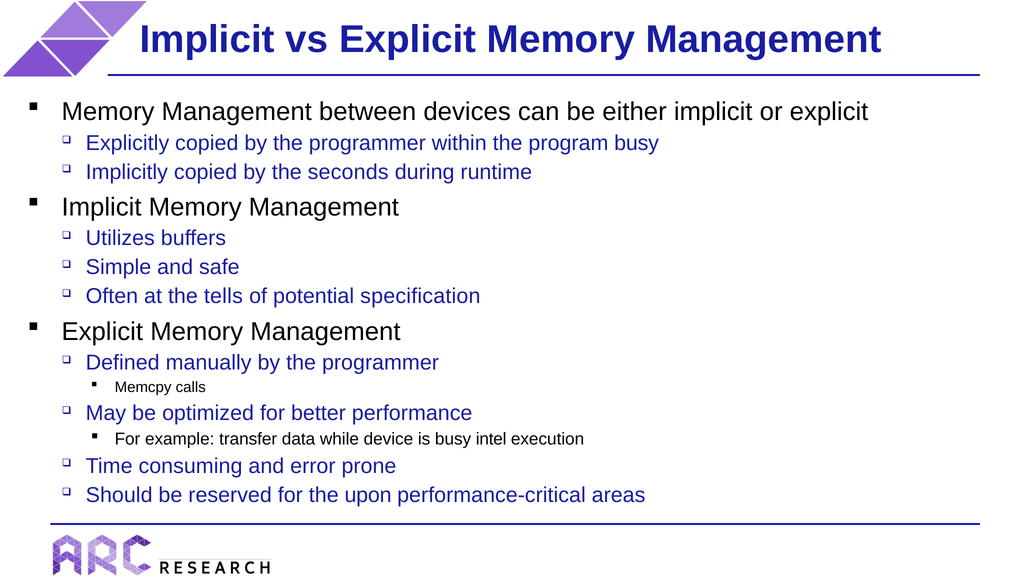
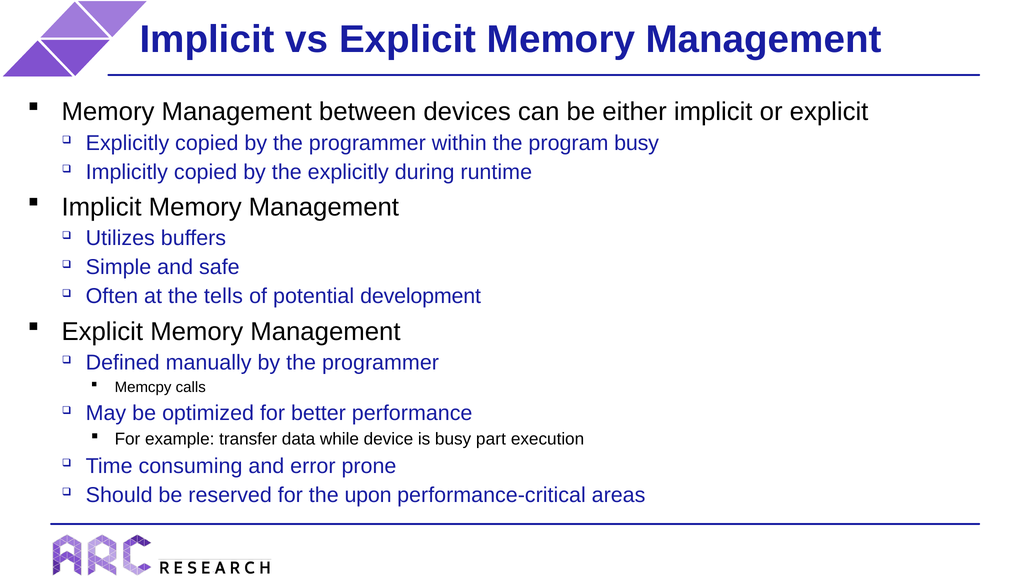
the seconds: seconds -> explicitly
specification: specification -> development
intel: intel -> part
